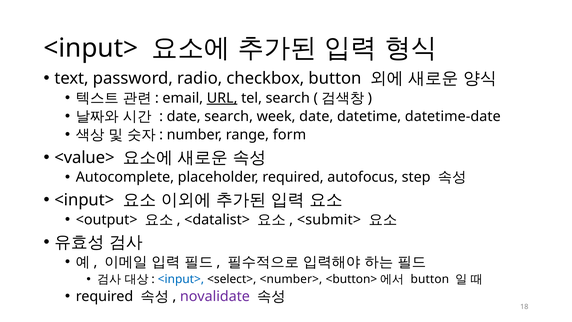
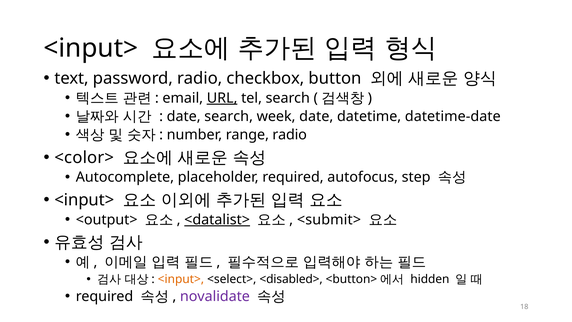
range form: form -> radio
<value>: <value> -> <color>
<datalist> underline: none -> present
<input> at (181, 279) colour: blue -> orange
<number>: <number> -> <disabled>
button at (430, 279): button -> hidden
